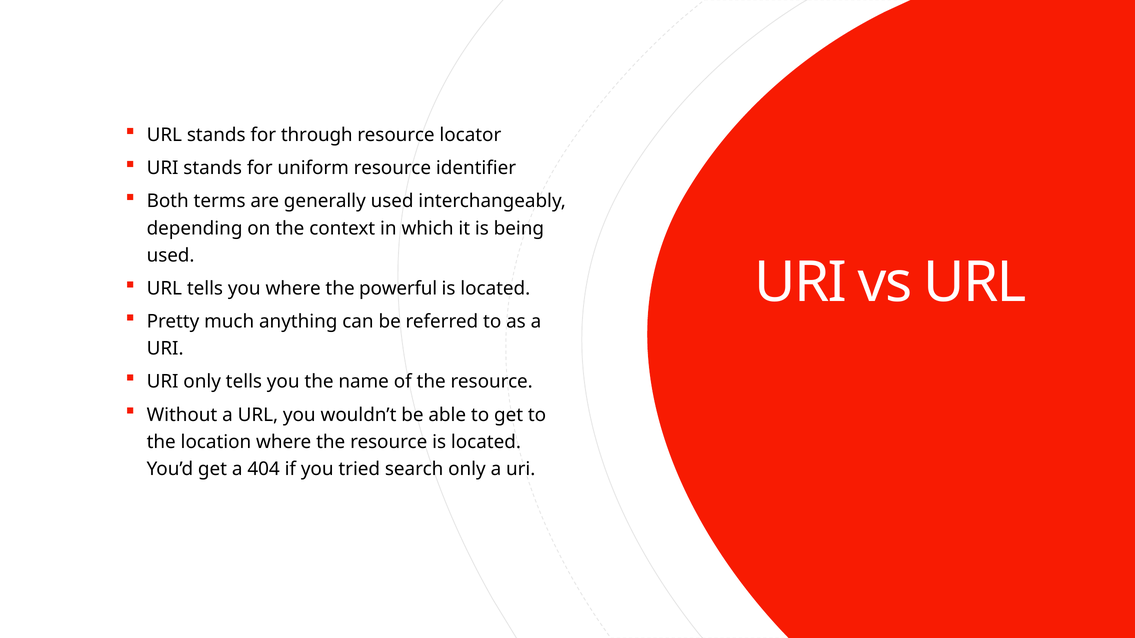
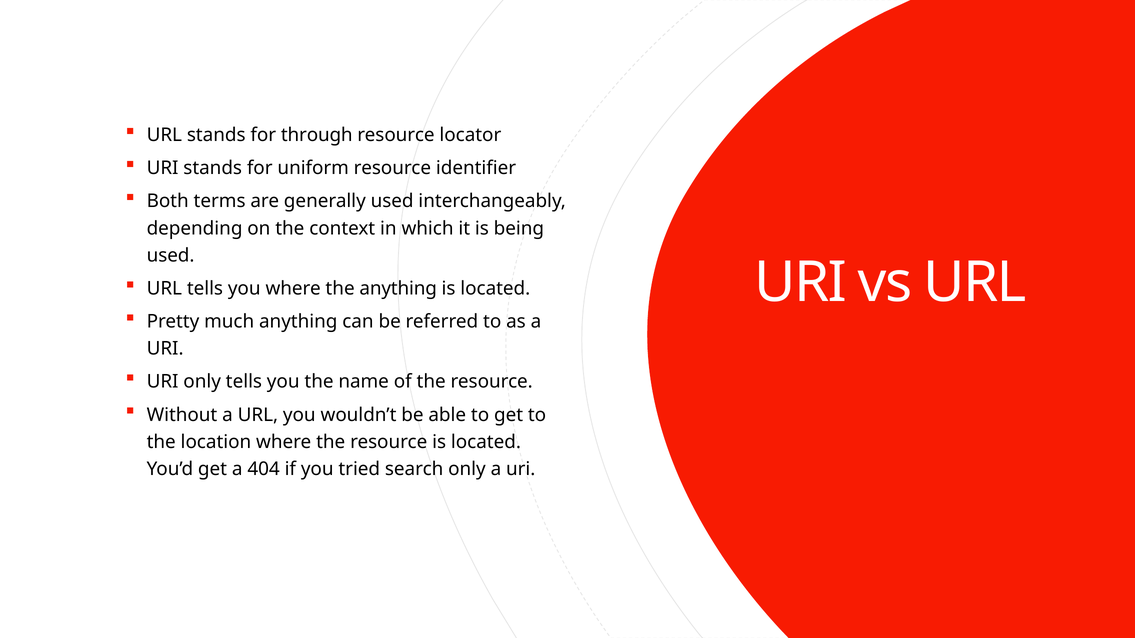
the powerful: powerful -> anything
